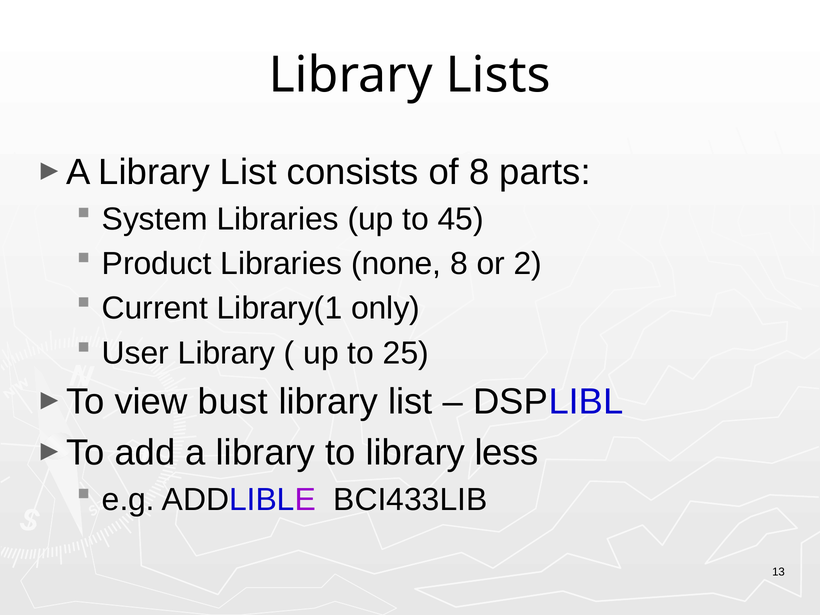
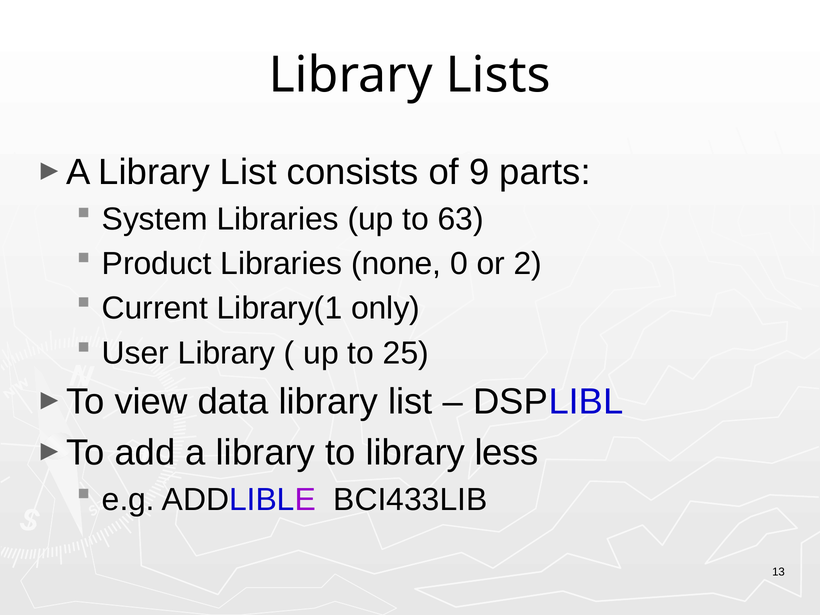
of 8: 8 -> 9
45: 45 -> 63
none 8: 8 -> 0
bust: bust -> data
